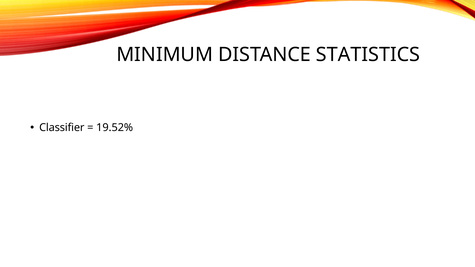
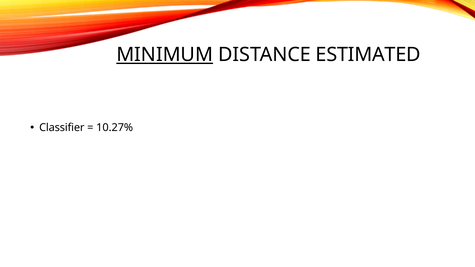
MINIMUM underline: none -> present
STATISTICS: STATISTICS -> ESTIMATED
19.52%: 19.52% -> 10.27%
